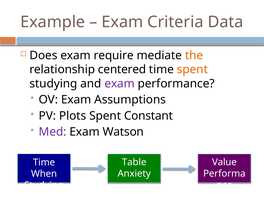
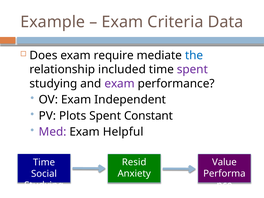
the colour: orange -> blue
centered: centered -> included
spent at (192, 69) colour: orange -> purple
Assumptions: Assumptions -> Independent
Watson: Watson -> Helpful
Table: Table -> Resid
When: When -> Social
